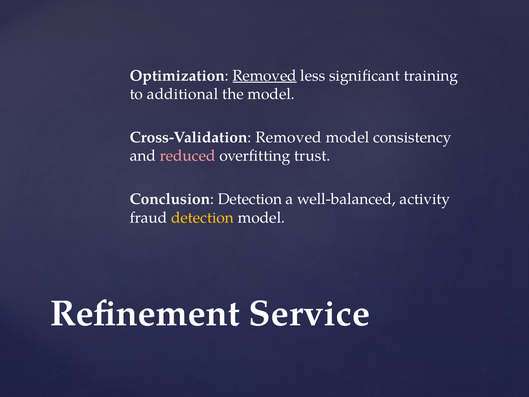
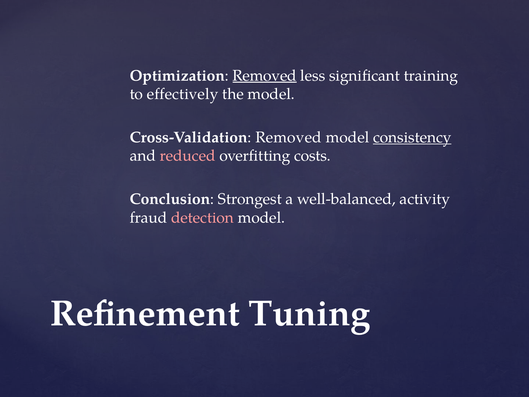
additional: additional -> effectively
consistency underline: none -> present
trust: trust -> costs
Conclusion Detection: Detection -> Strongest
detection at (202, 218) colour: yellow -> pink
Service: Service -> Tuning
